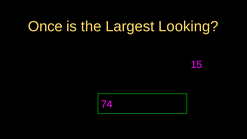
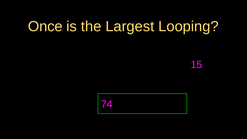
Looking: Looking -> Looping
